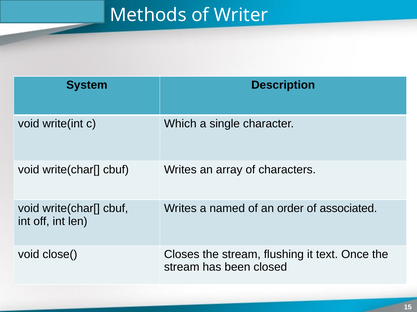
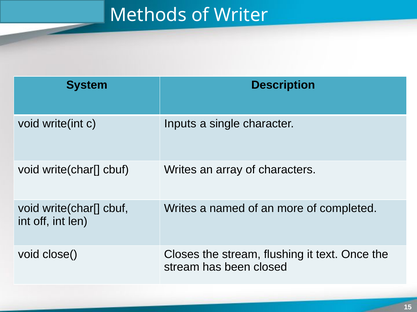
Which: Which -> Inputs
order: order -> more
associated: associated -> completed
